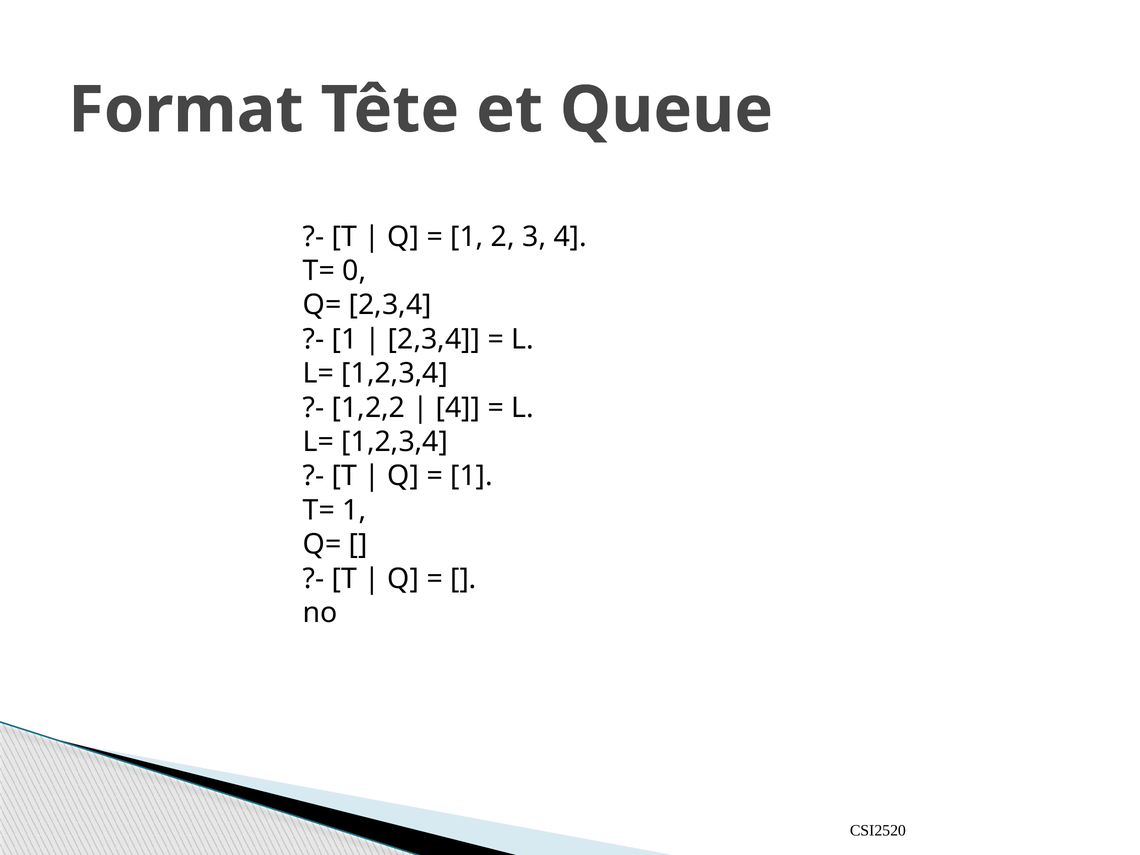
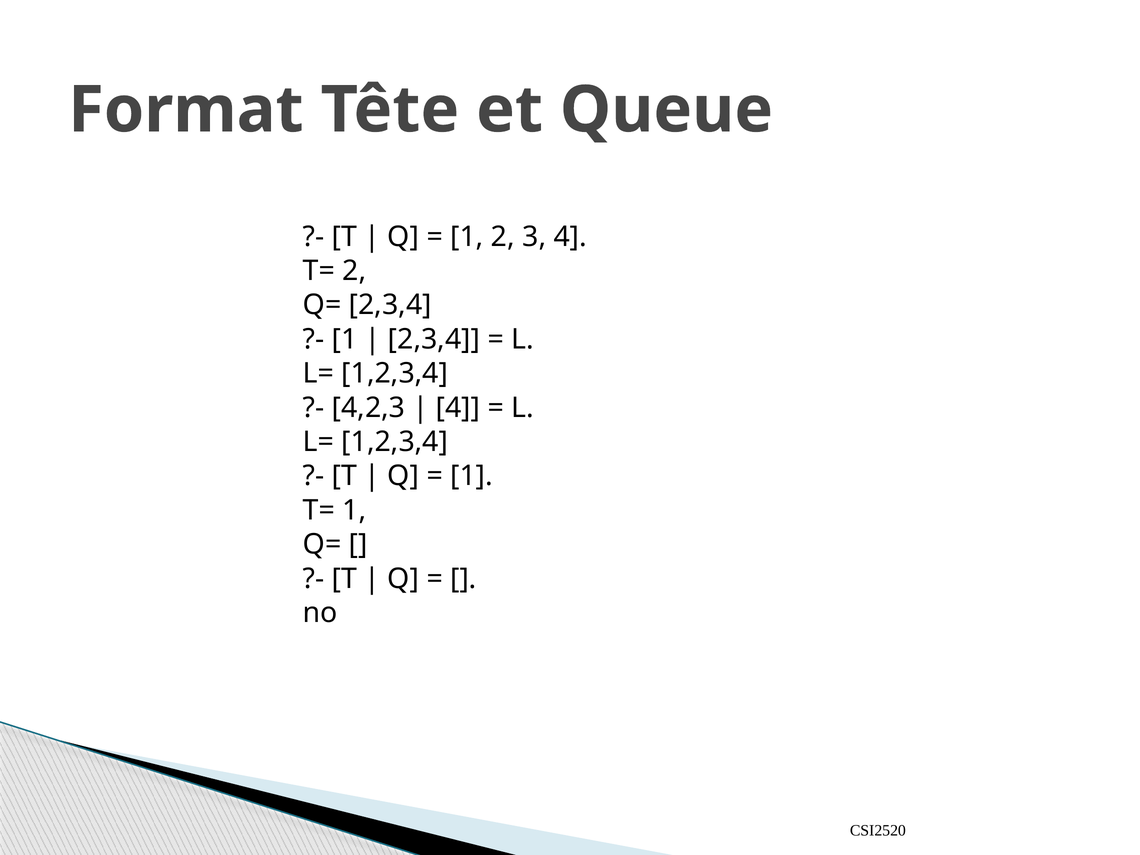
T= 0: 0 -> 2
1,2,2: 1,2,2 -> 4,2,3
